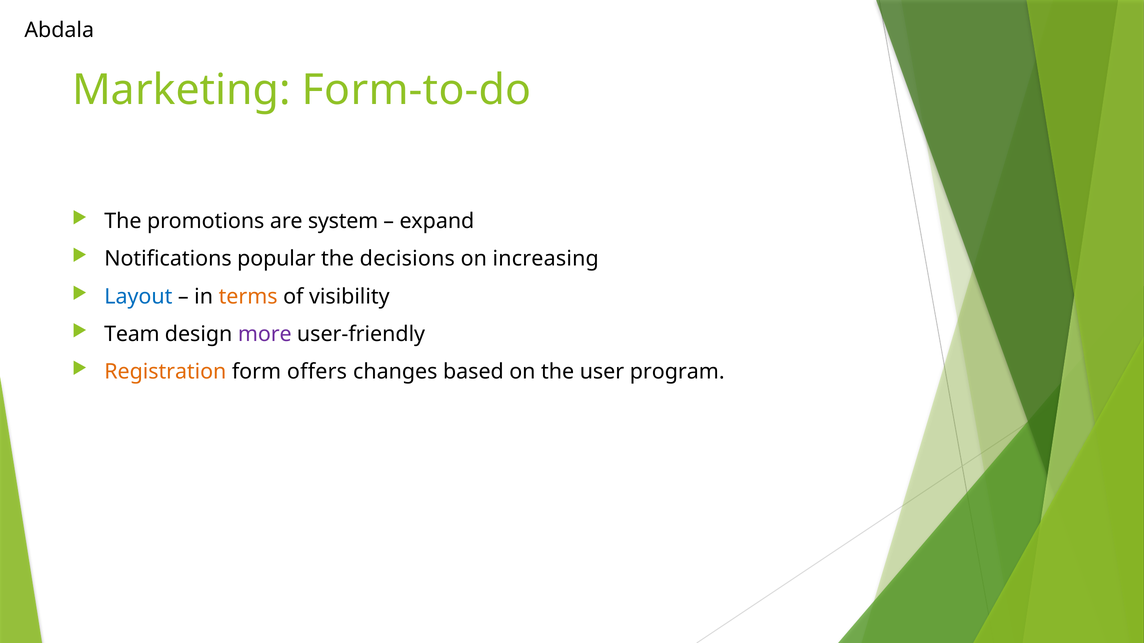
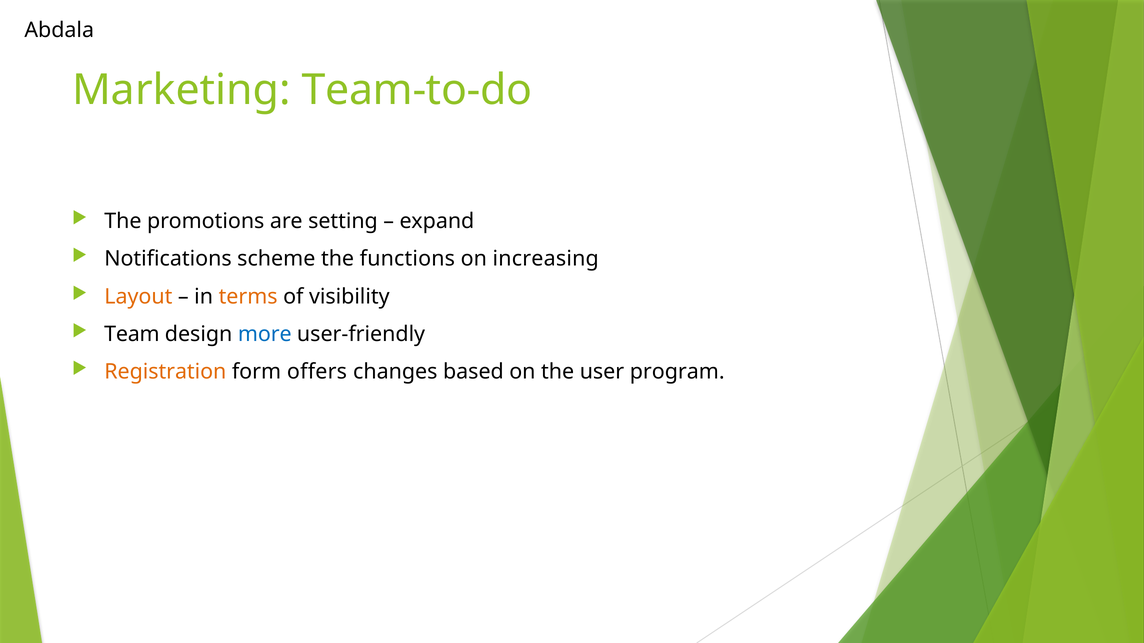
Form-to-do: Form-to-do -> Team-to-do
system: system -> setting
popular: popular -> scheme
decisions: decisions -> functions
Layout colour: blue -> orange
more colour: purple -> blue
